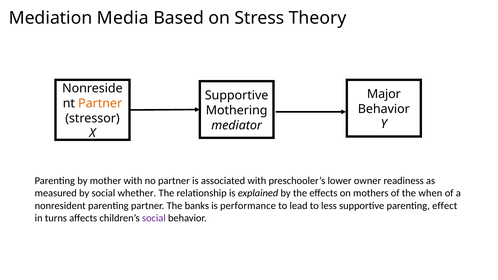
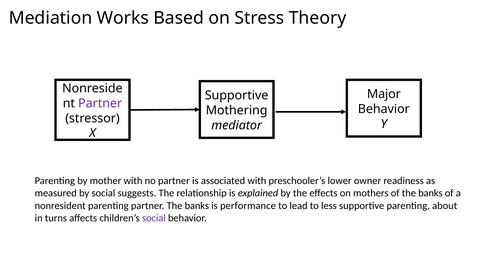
Media: Media -> Works
Partner at (100, 103) colour: orange -> purple
whether: whether -> suggests
of the when: when -> banks
effect: effect -> about
